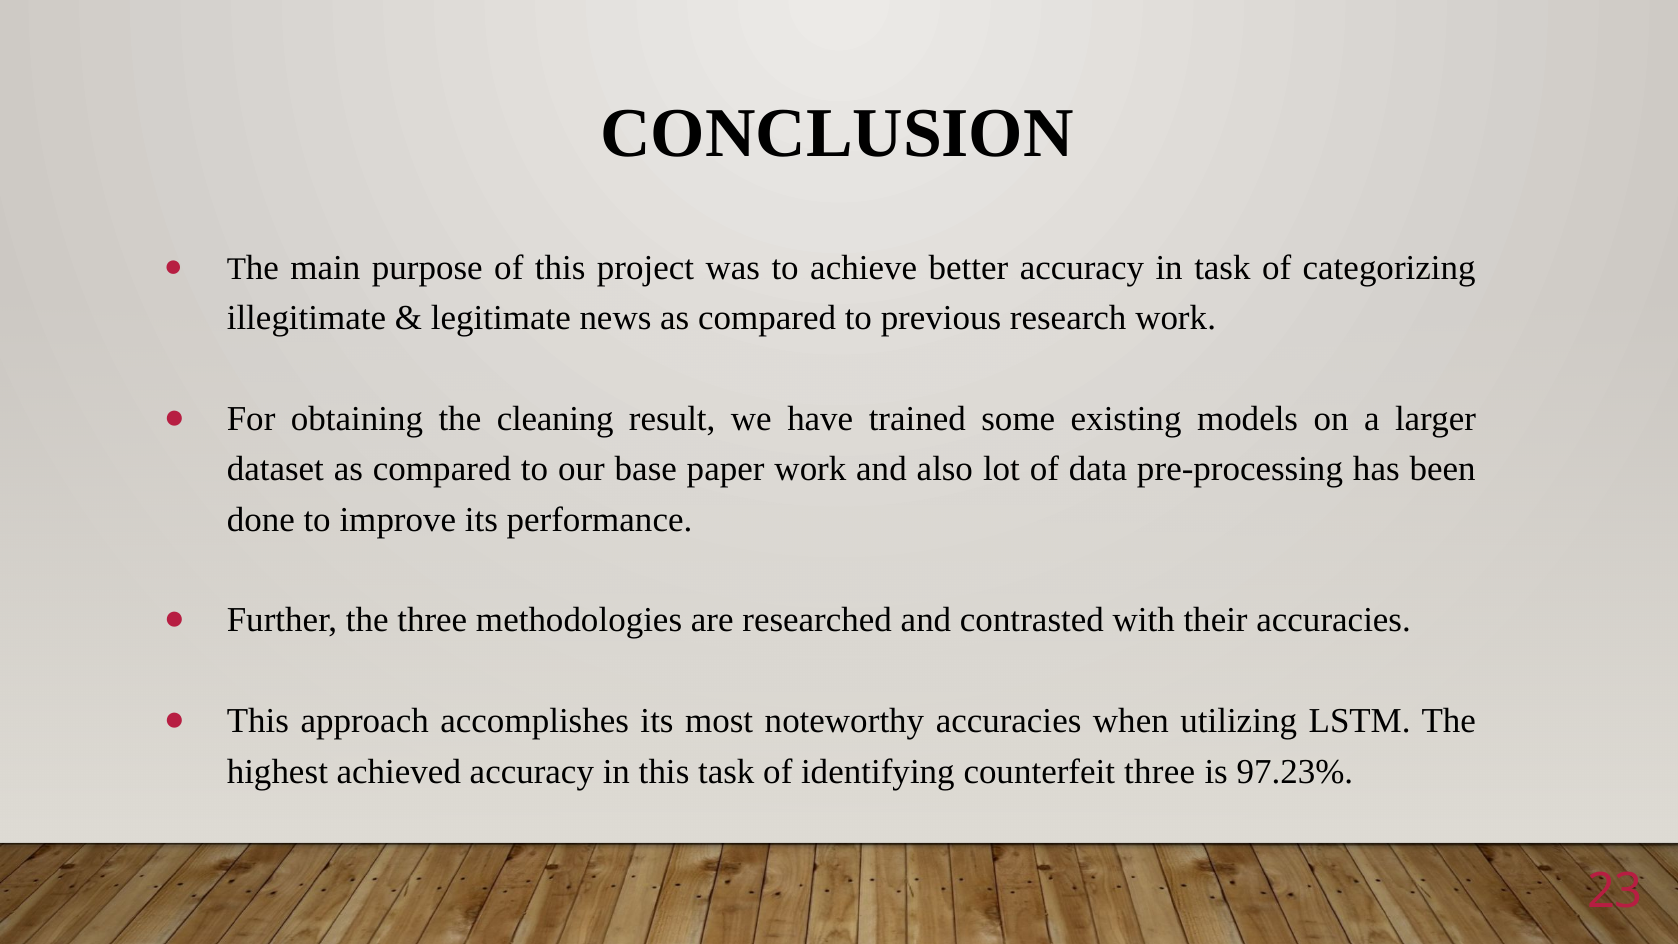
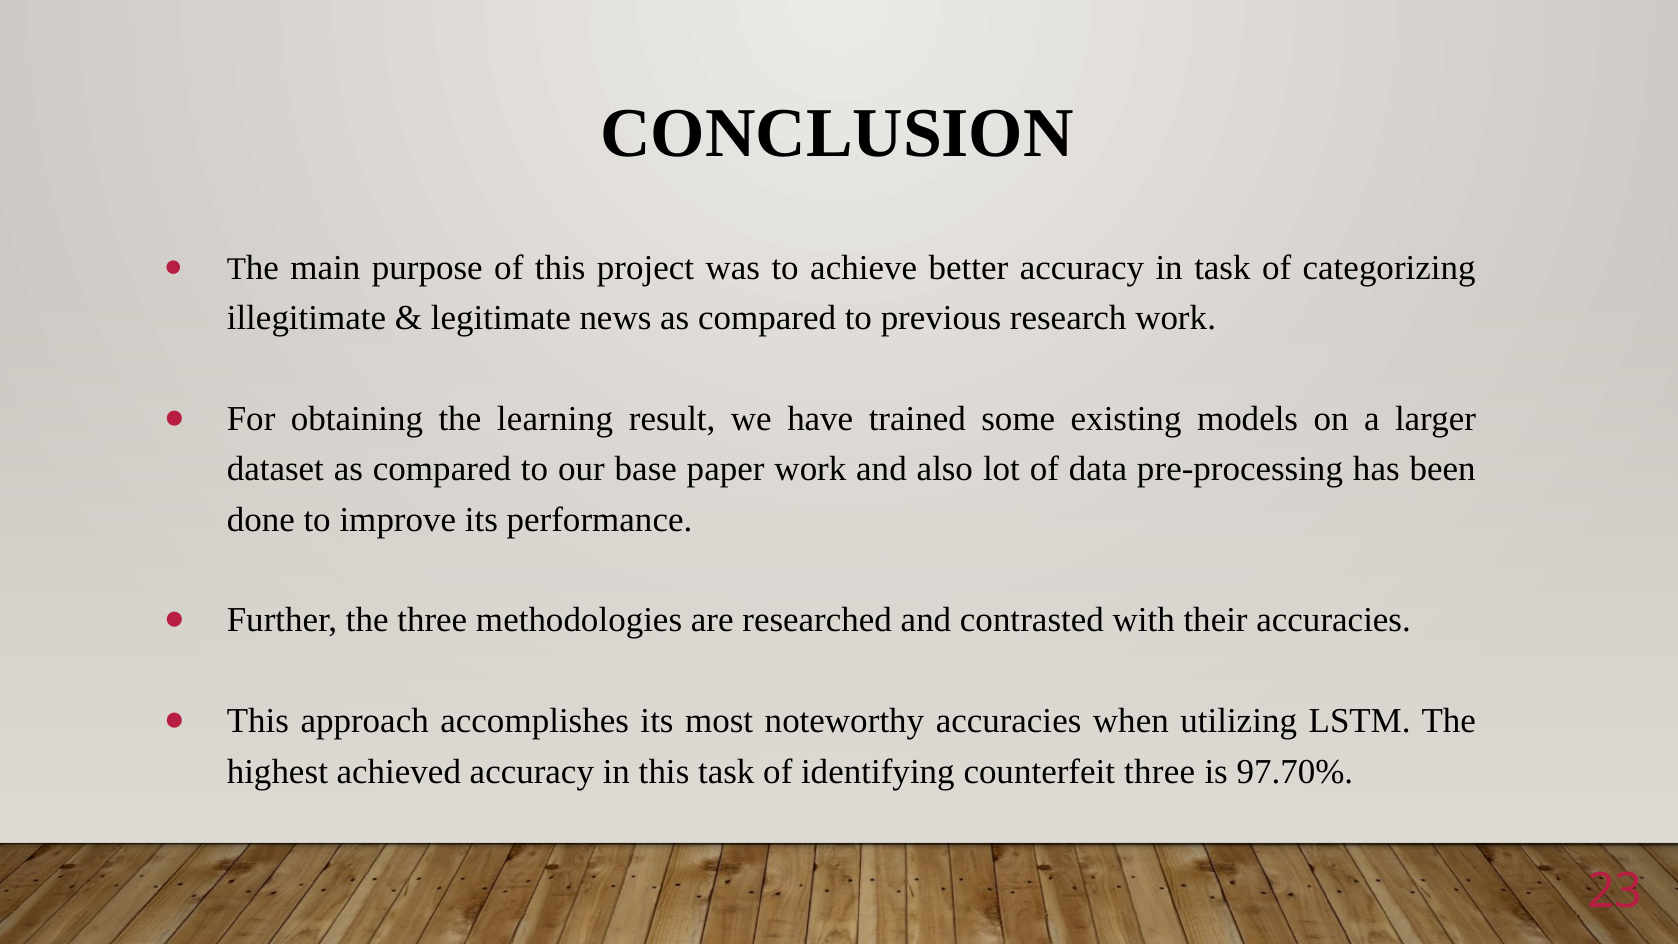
cleaning: cleaning -> learning
97.23%: 97.23% -> 97.70%
